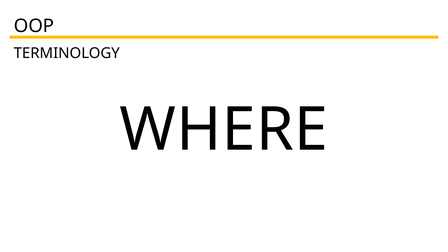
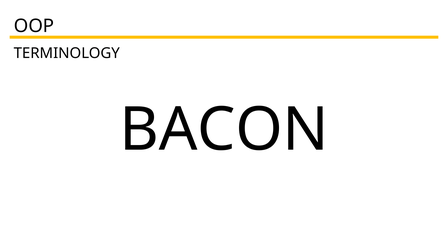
WHERE: WHERE -> BACON
